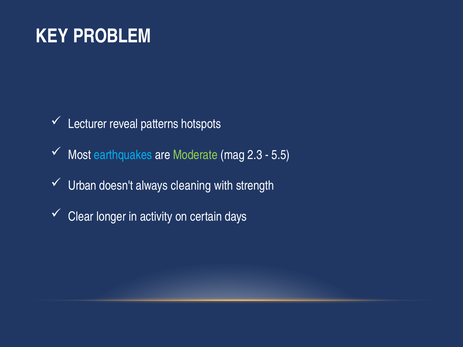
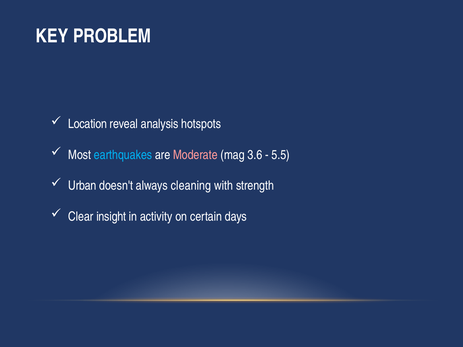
Lecturer: Lecturer -> Location
patterns: patterns -> analysis
Moderate colour: light green -> pink
2.3: 2.3 -> 3.6
longer: longer -> insight
